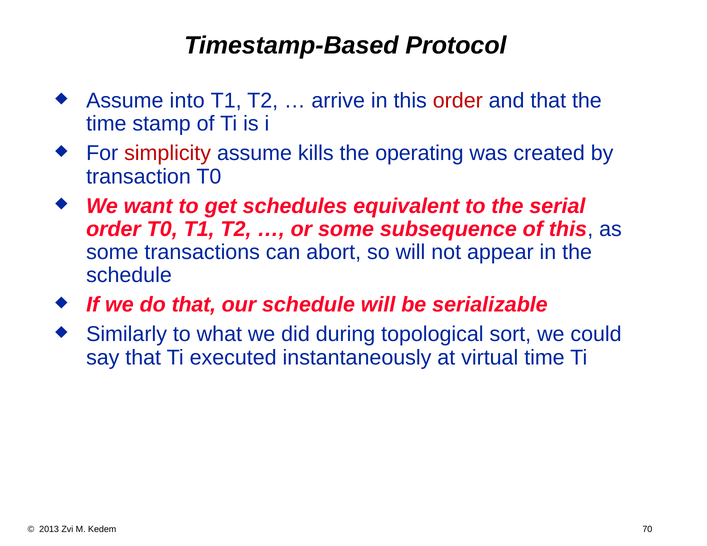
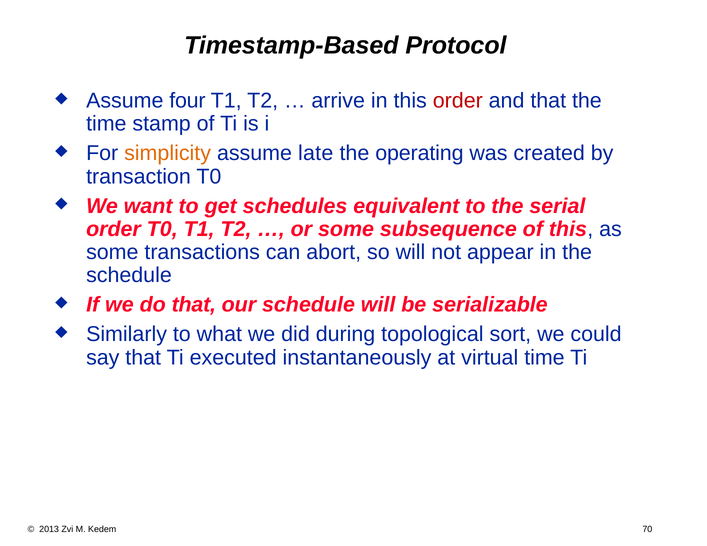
into: into -> four
simplicity colour: red -> orange
kills: kills -> late
